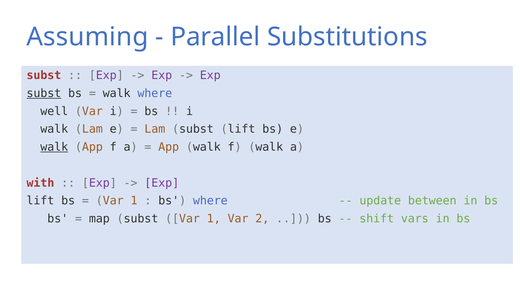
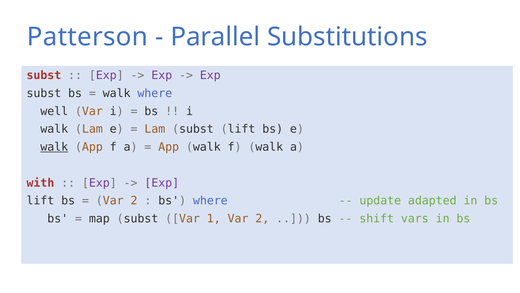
Assuming: Assuming -> Patterson
subst at (44, 93) underline: present -> none
1 at (134, 200): 1 -> 2
between: between -> adapted
